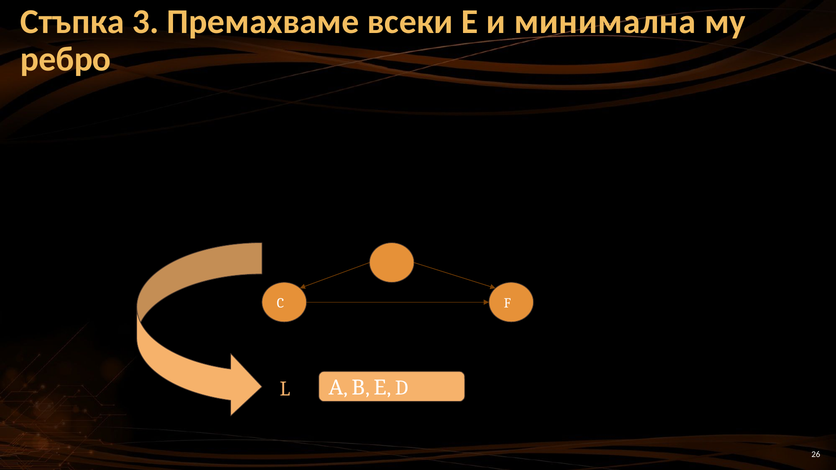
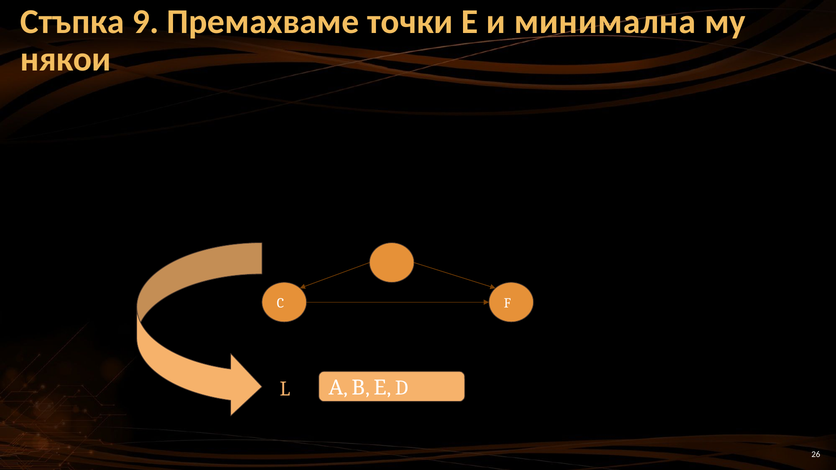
3: 3 -> 9
всеки: всеки -> точки
ребро: ребро -> някои
